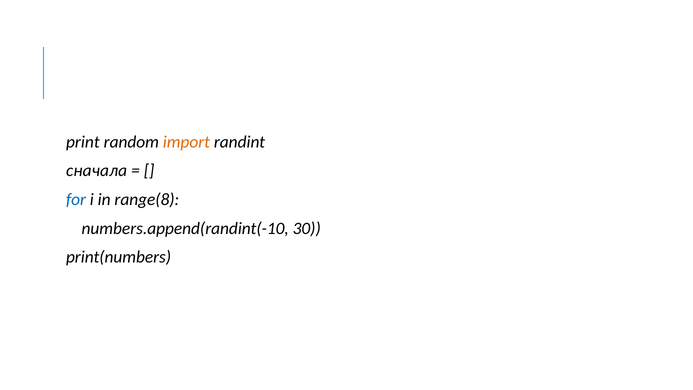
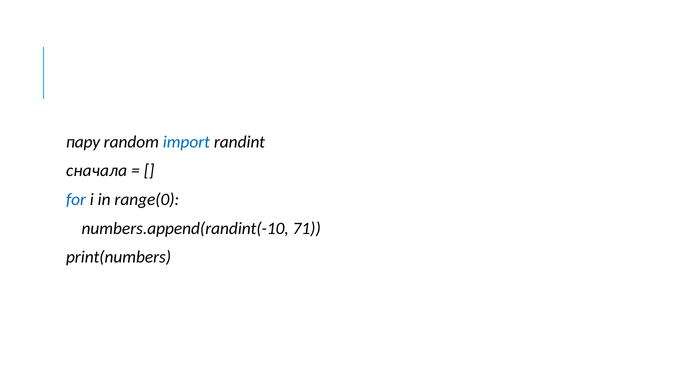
print: print -> пару
import colour: orange -> blue
range(8: range(8 -> range(0
30: 30 -> 71
